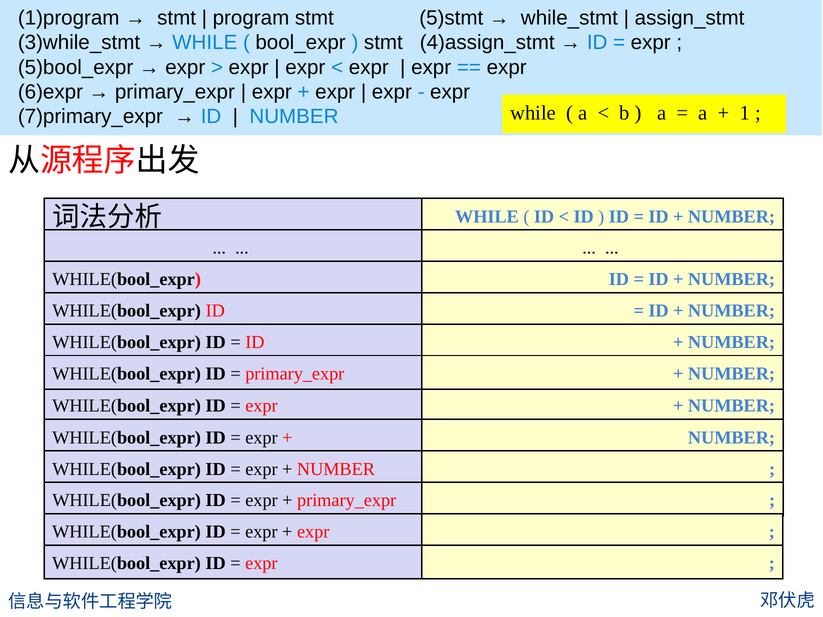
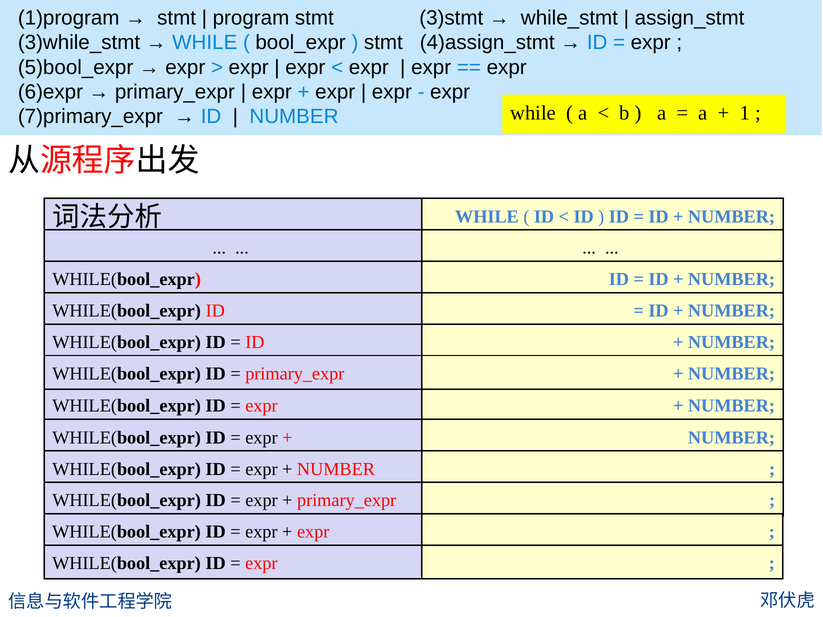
5)stmt: 5)stmt -> 3)stmt
